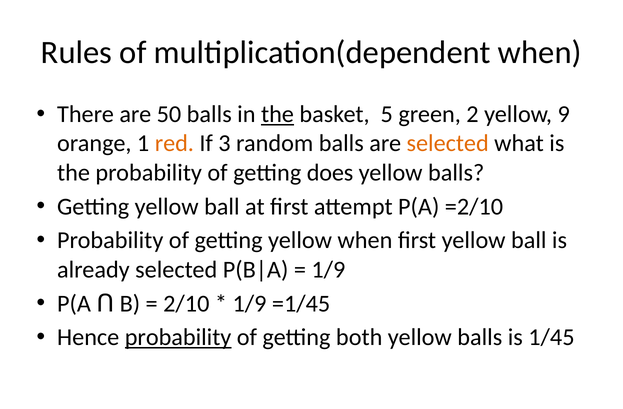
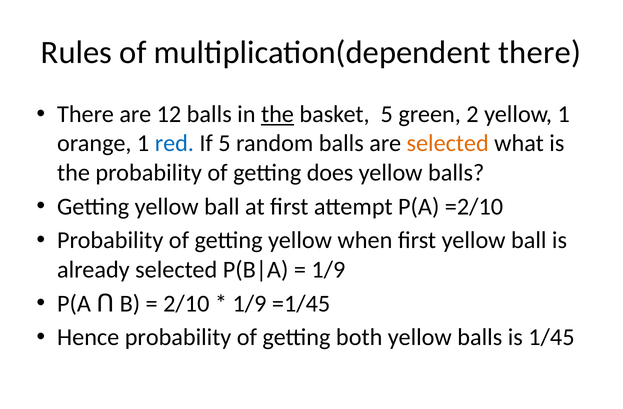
multiplication(dependent when: when -> there
50: 50 -> 12
yellow 9: 9 -> 1
red colour: orange -> blue
If 3: 3 -> 5
probability at (178, 338) underline: present -> none
